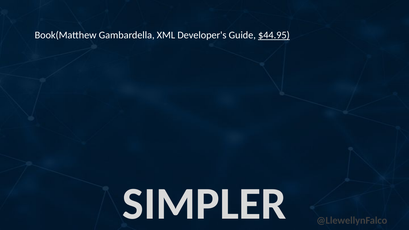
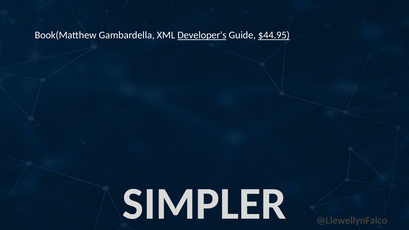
Developer's underline: none -> present
